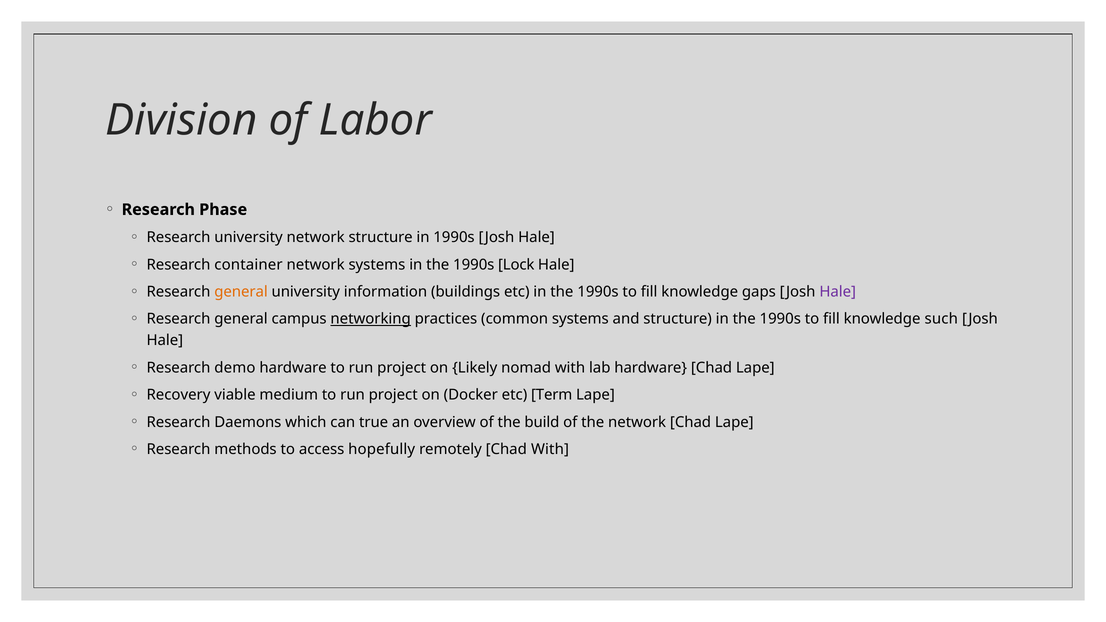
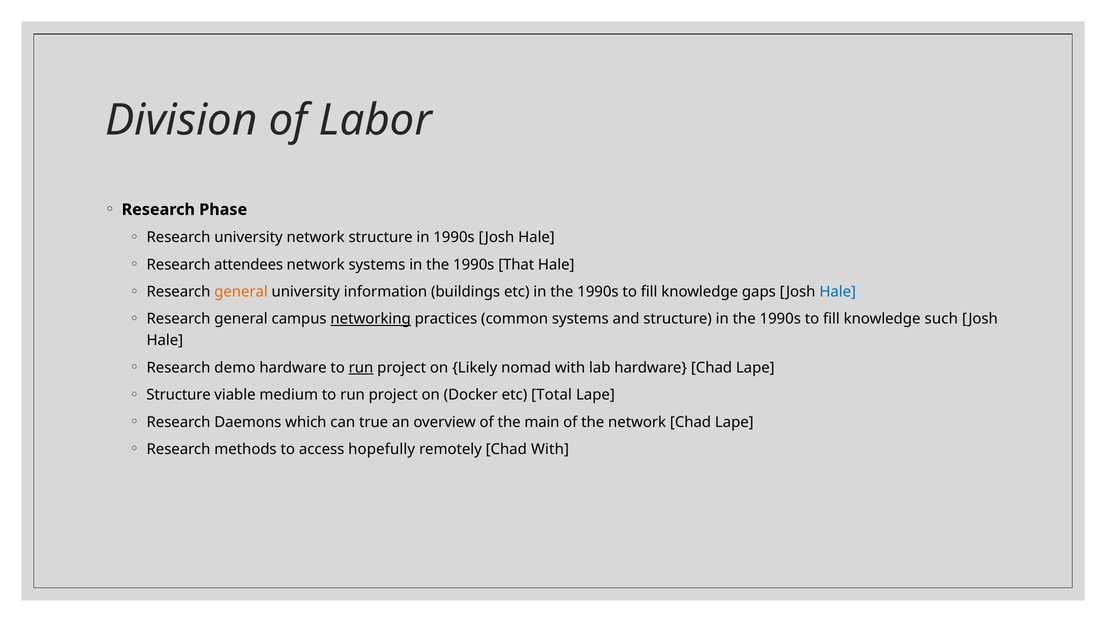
container: container -> attendees
Lock: Lock -> That
Hale at (838, 292) colour: purple -> blue
run at (361, 368) underline: none -> present
Recovery at (178, 395): Recovery -> Structure
Term: Term -> Total
build: build -> main
